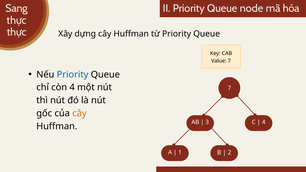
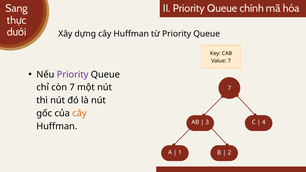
node: node -> chính
thực at (17, 32): thực -> dưới
Priority at (73, 75) colour: blue -> purple
còn 4: 4 -> 7
